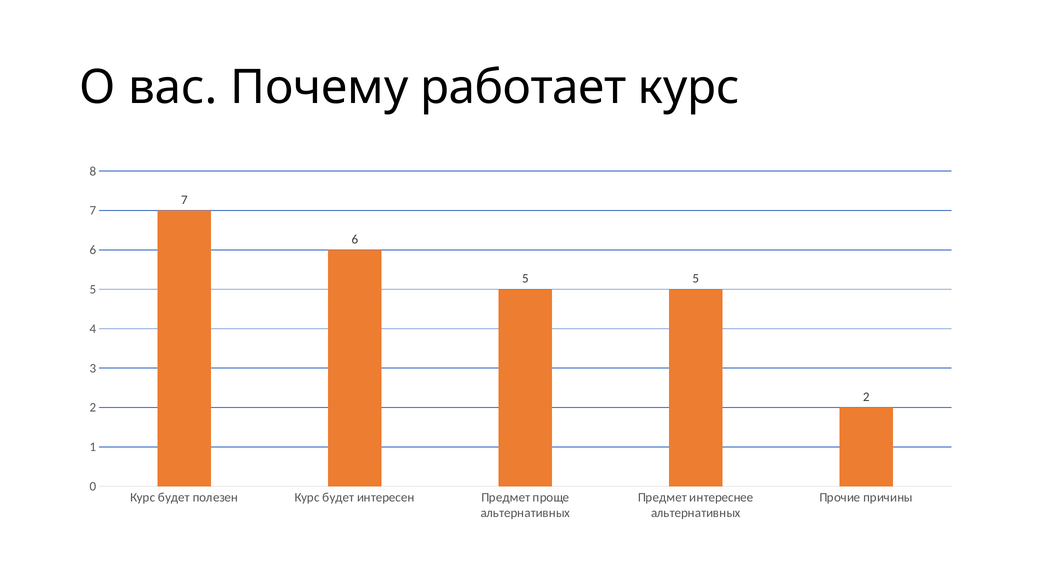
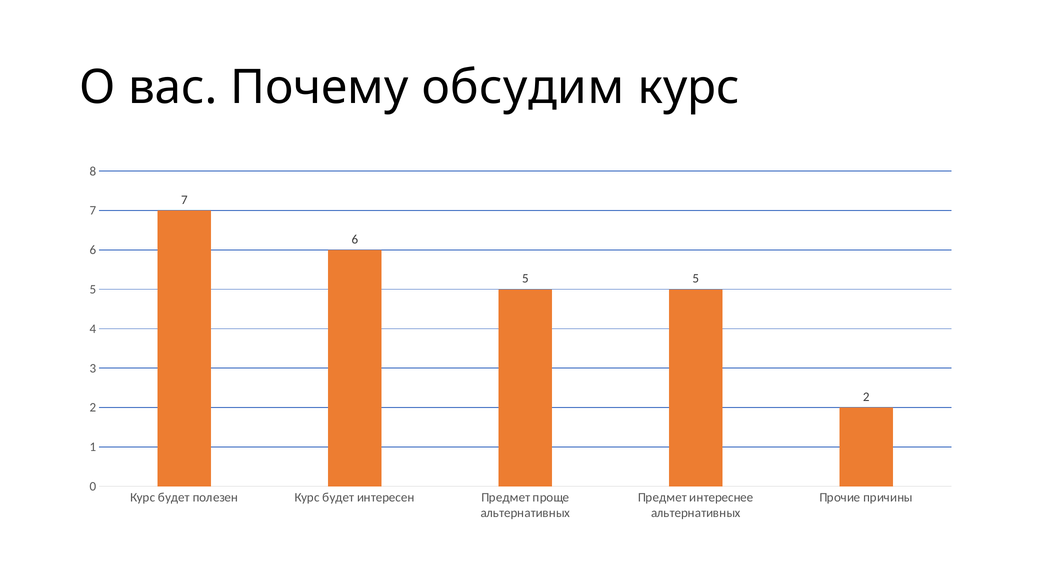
работает: работает -> обсудим
